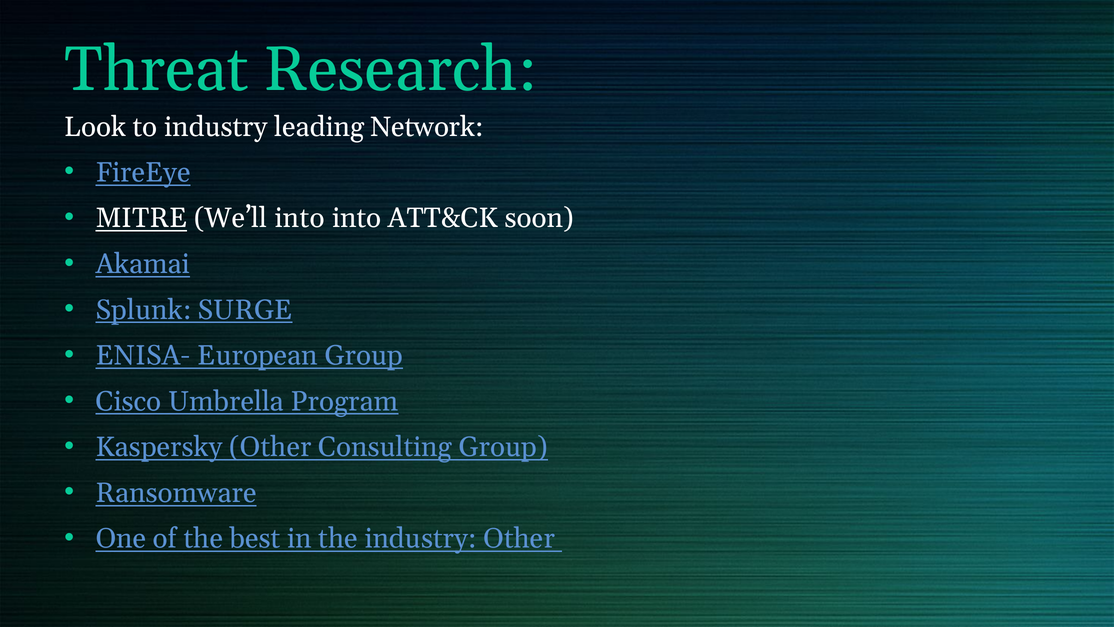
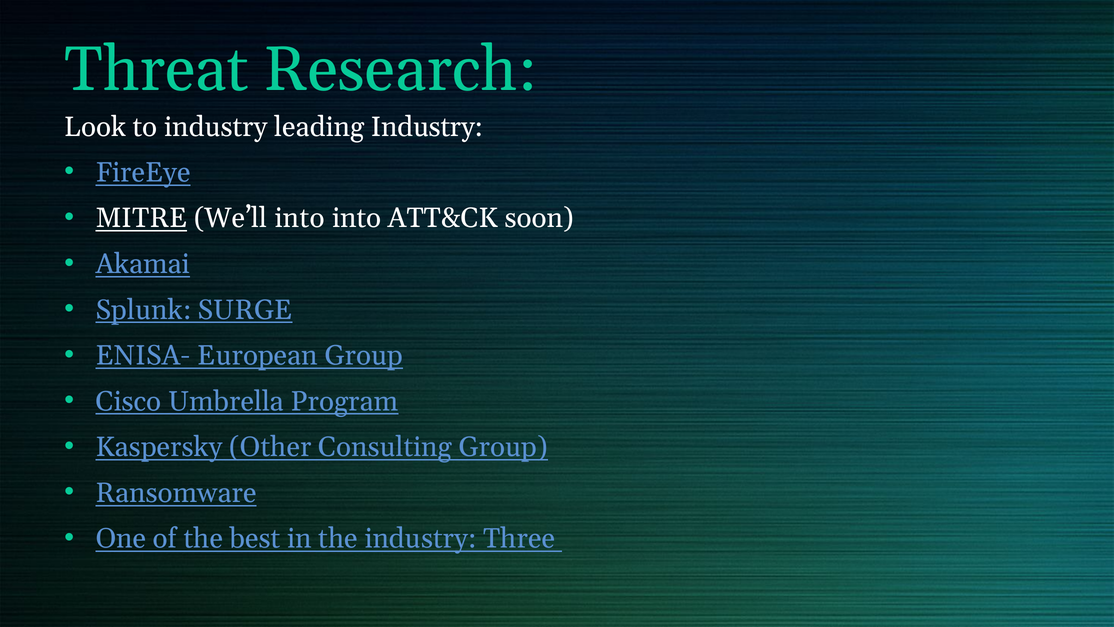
leading Network: Network -> Industry
industry Other: Other -> Three
